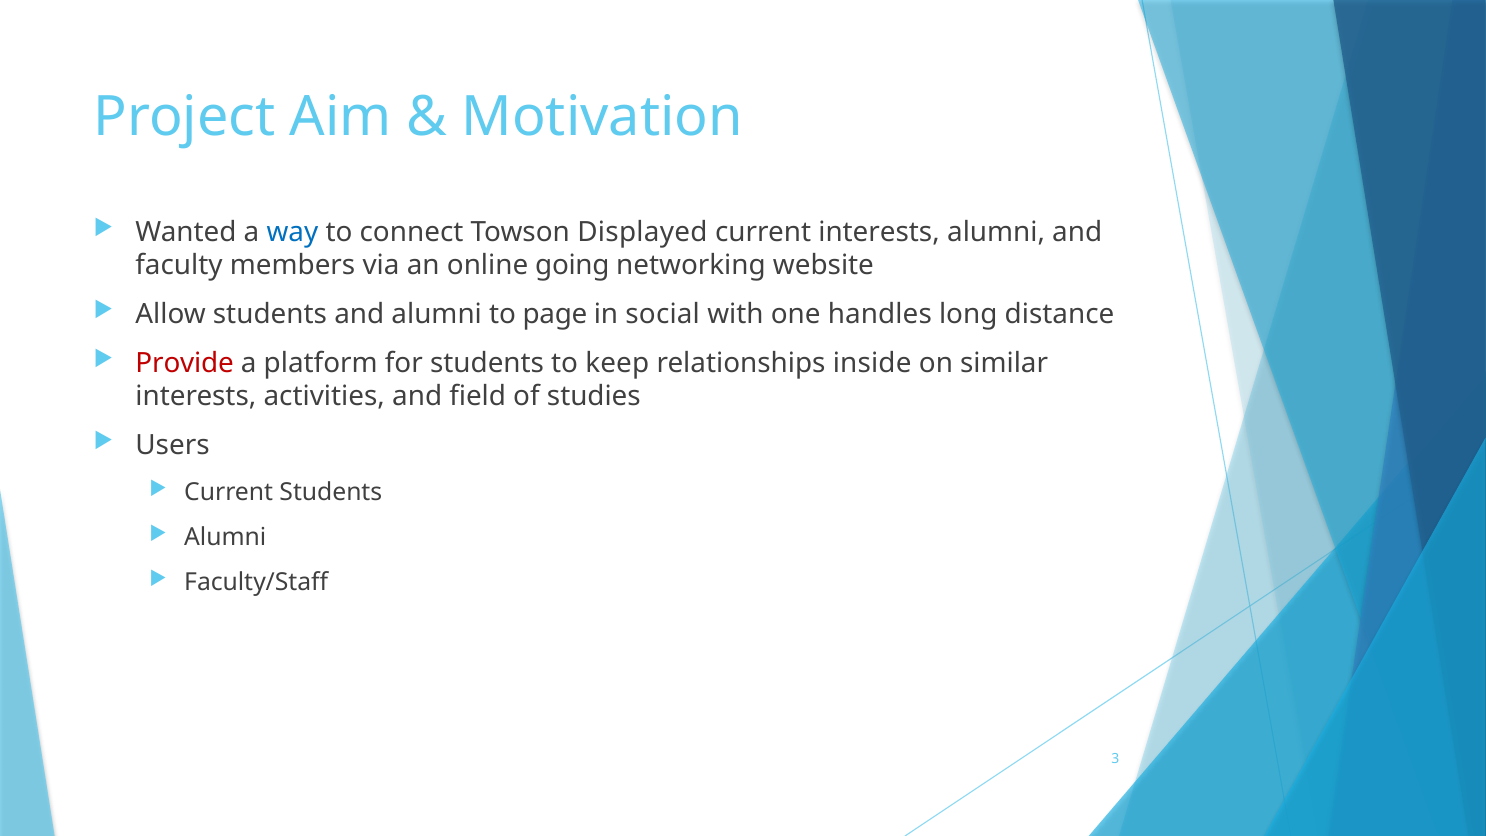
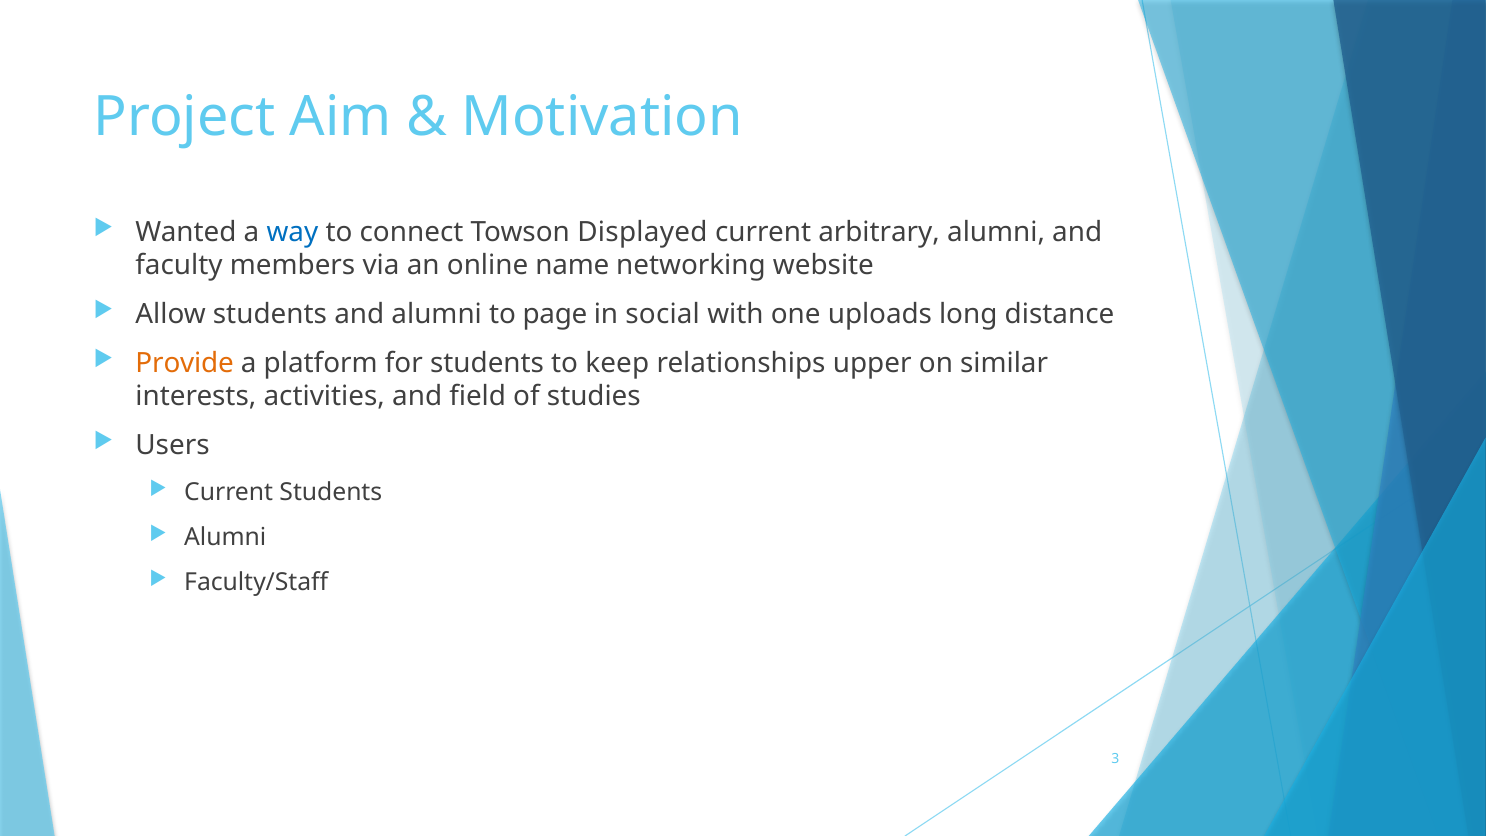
current interests: interests -> arbitrary
going: going -> name
handles: handles -> uploads
Provide colour: red -> orange
inside: inside -> upper
